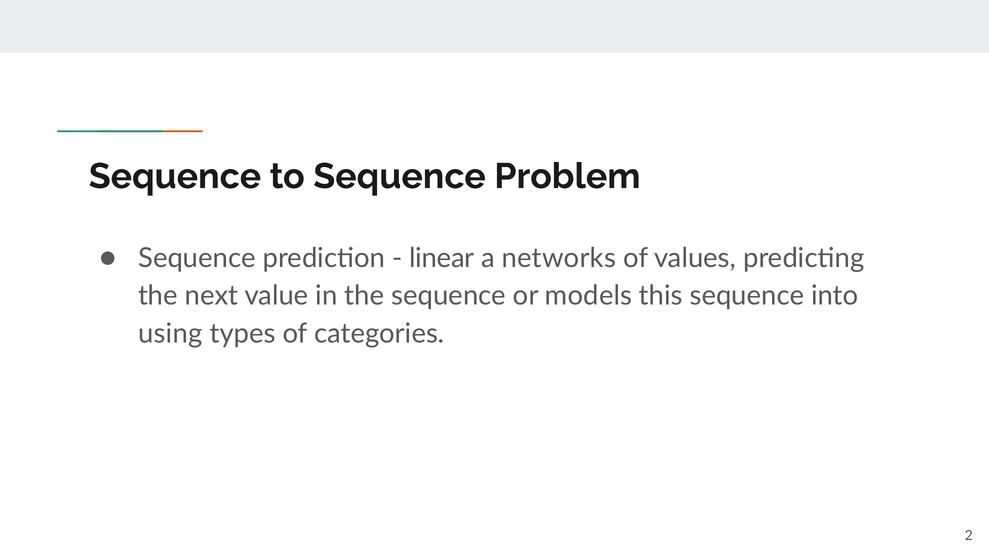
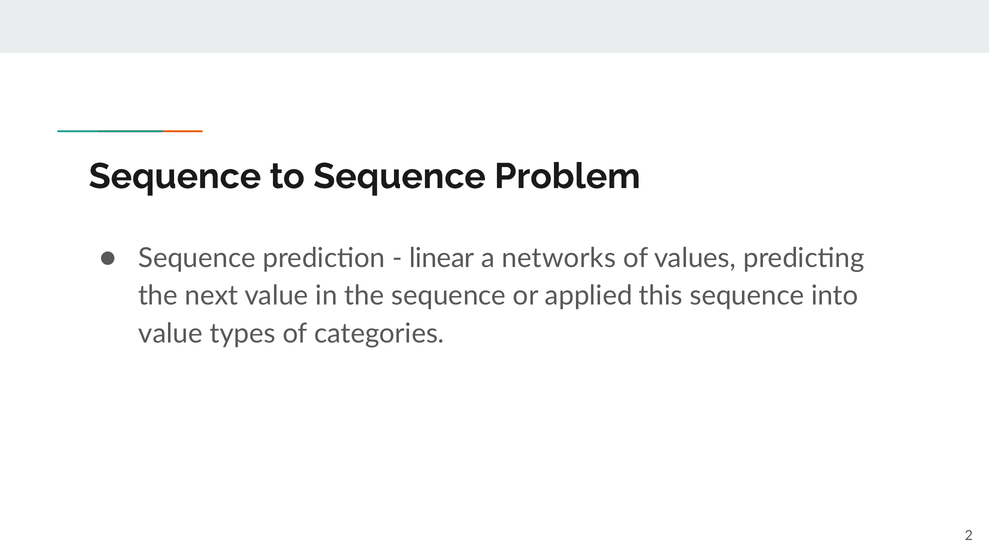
models: models -> applied
using at (170, 334): using -> value
